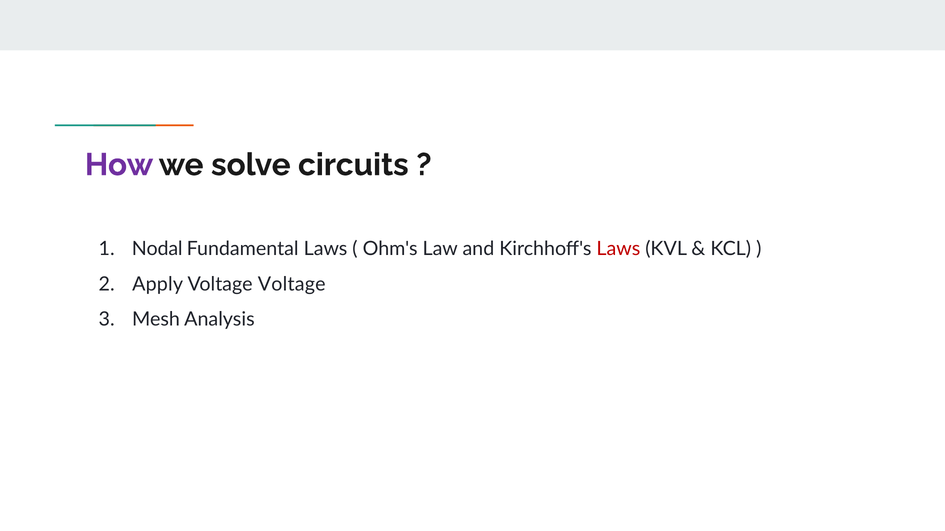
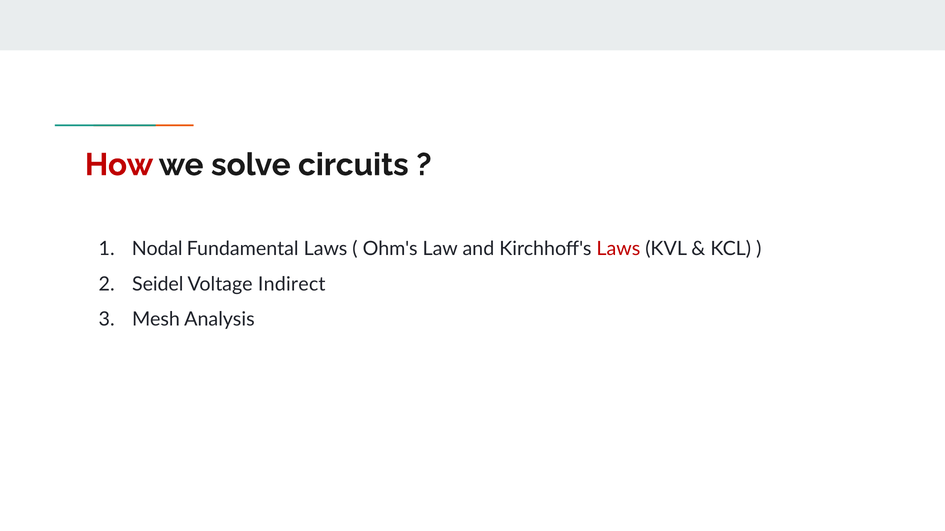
How colour: purple -> red
Apply: Apply -> Seidel
Voltage Voltage: Voltage -> Indirect
